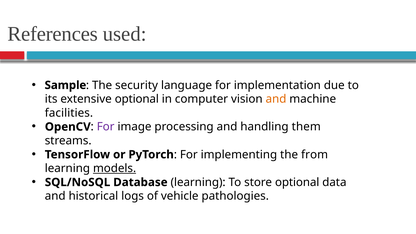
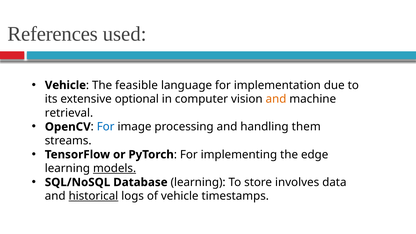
Sample at (65, 85): Sample -> Vehicle
security: security -> feasible
facilities: facilities -> retrieval
For at (106, 127) colour: purple -> blue
from: from -> edge
store optional: optional -> involves
historical underline: none -> present
pathologies: pathologies -> timestamps
